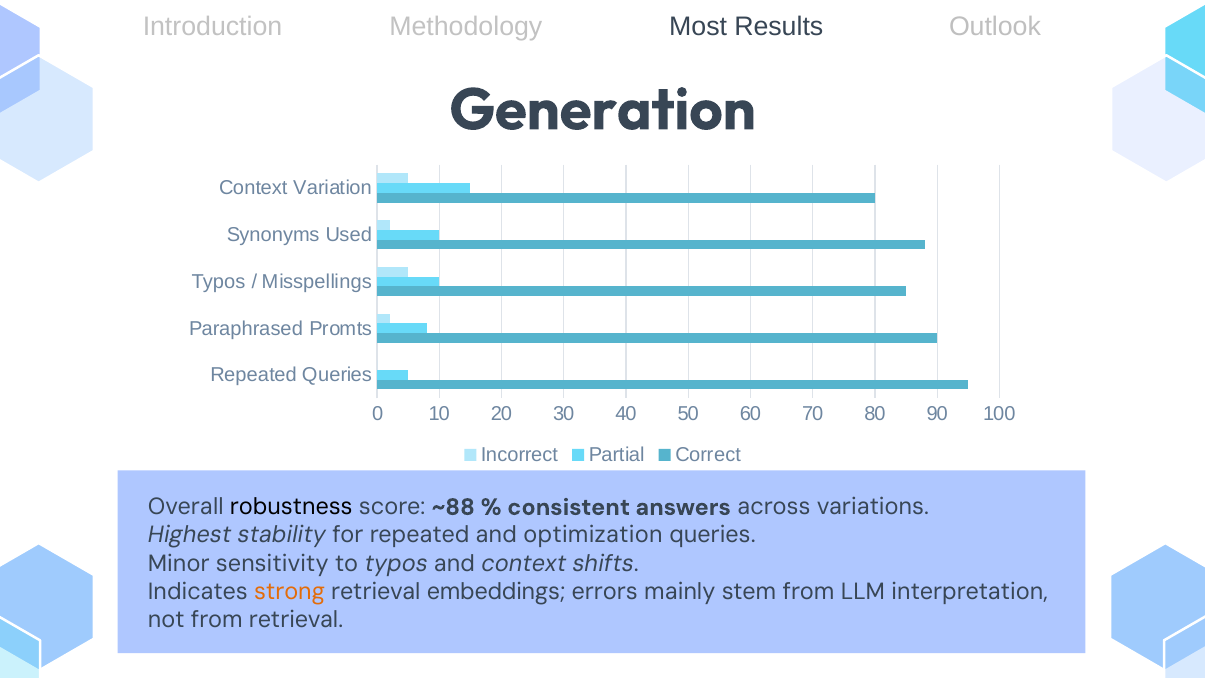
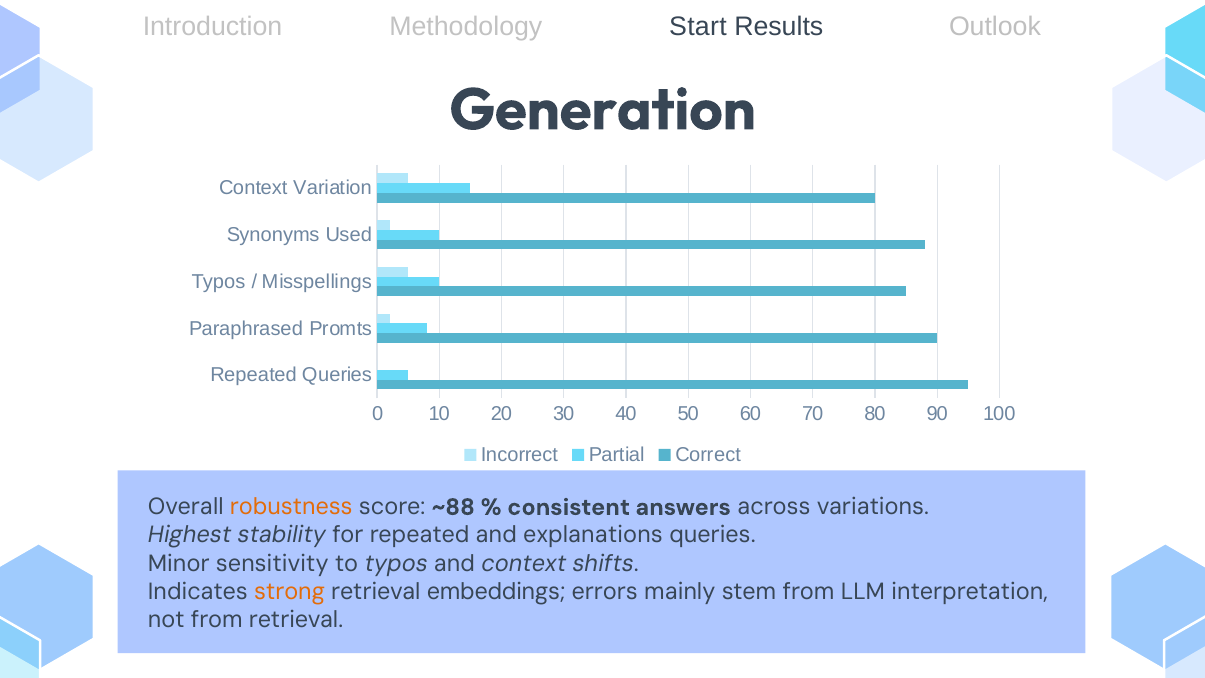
Most: Most -> Start
robustness colour: black -> orange
optimization: optimization -> explanations
